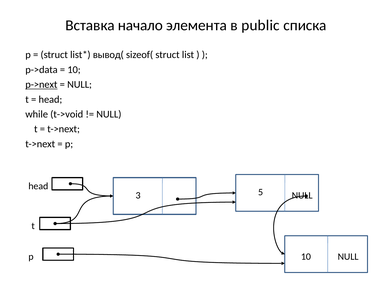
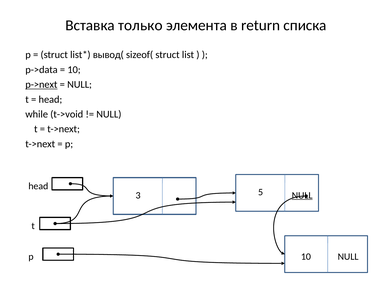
начало: начало -> только
public: public -> return
NULL at (302, 195) underline: none -> present
